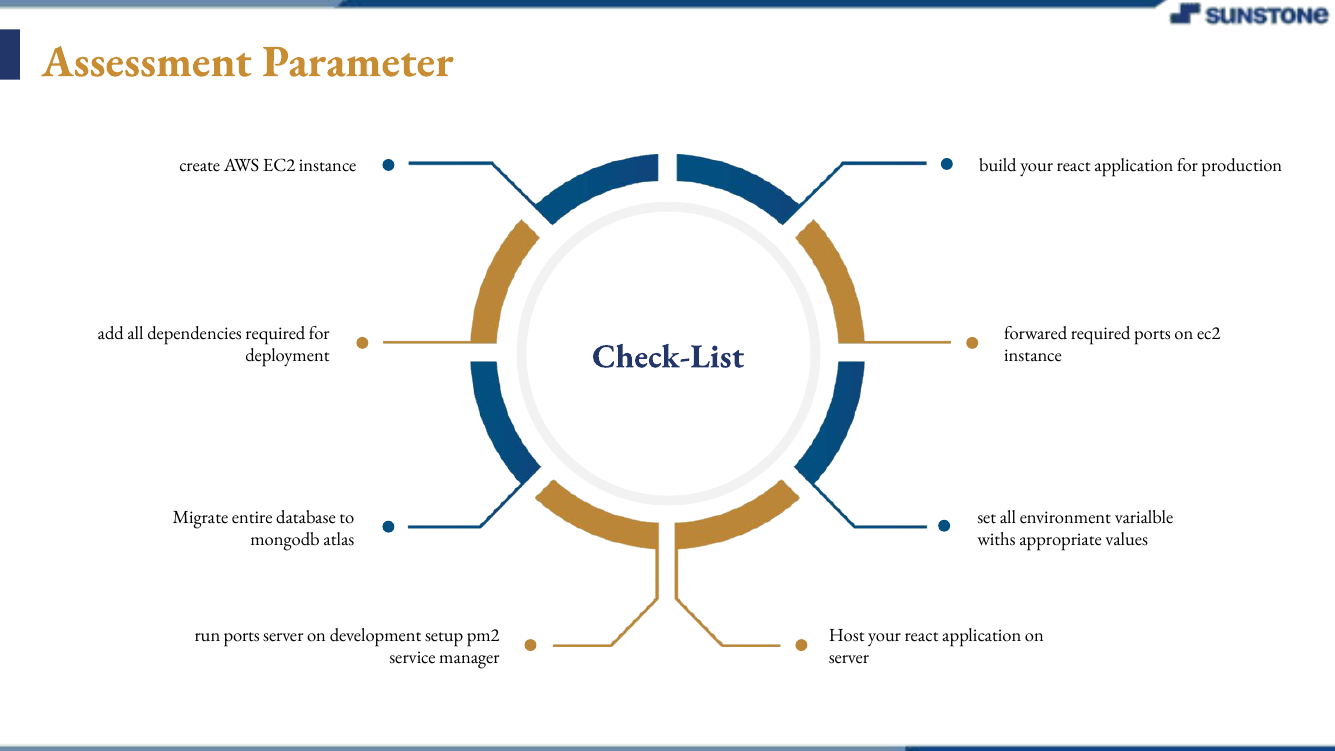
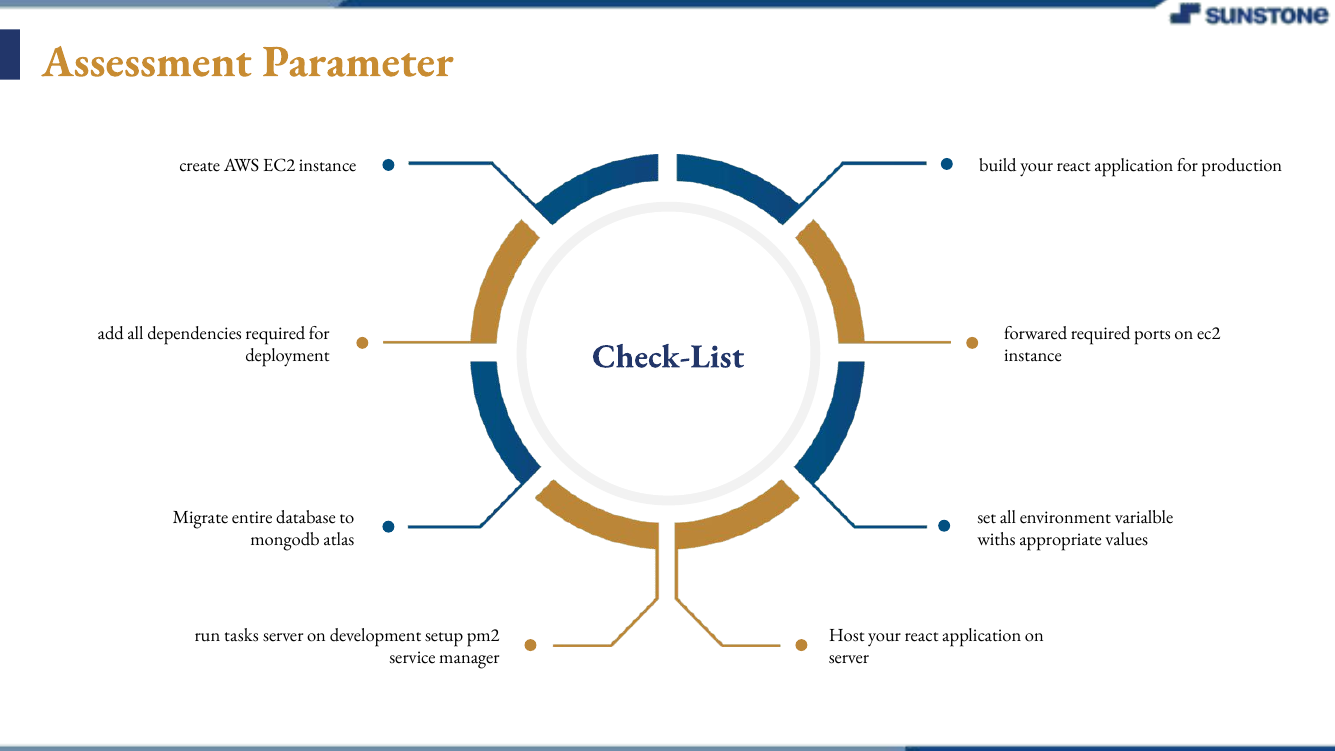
run ports: ports -> tasks
